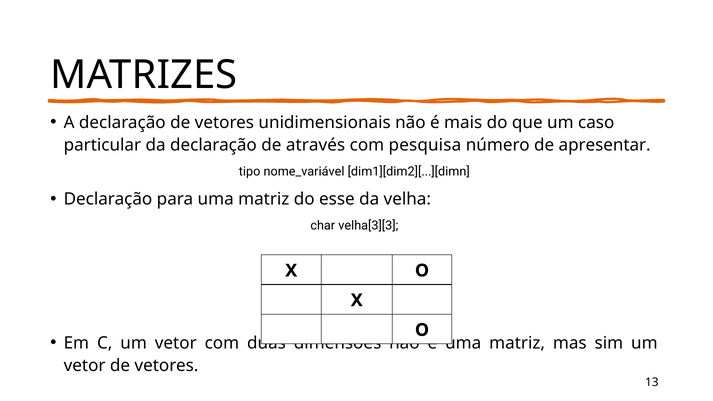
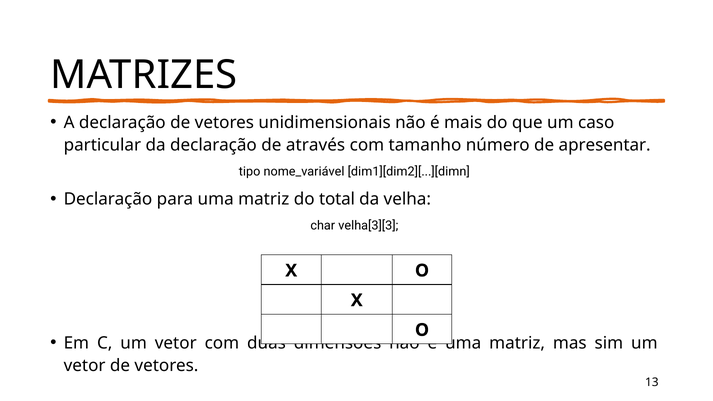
pesquisa: pesquisa -> tamanho
esse: esse -> total
